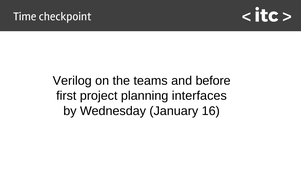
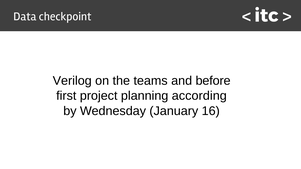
Time: Time -> Data
interfaces: interfaces -> according
